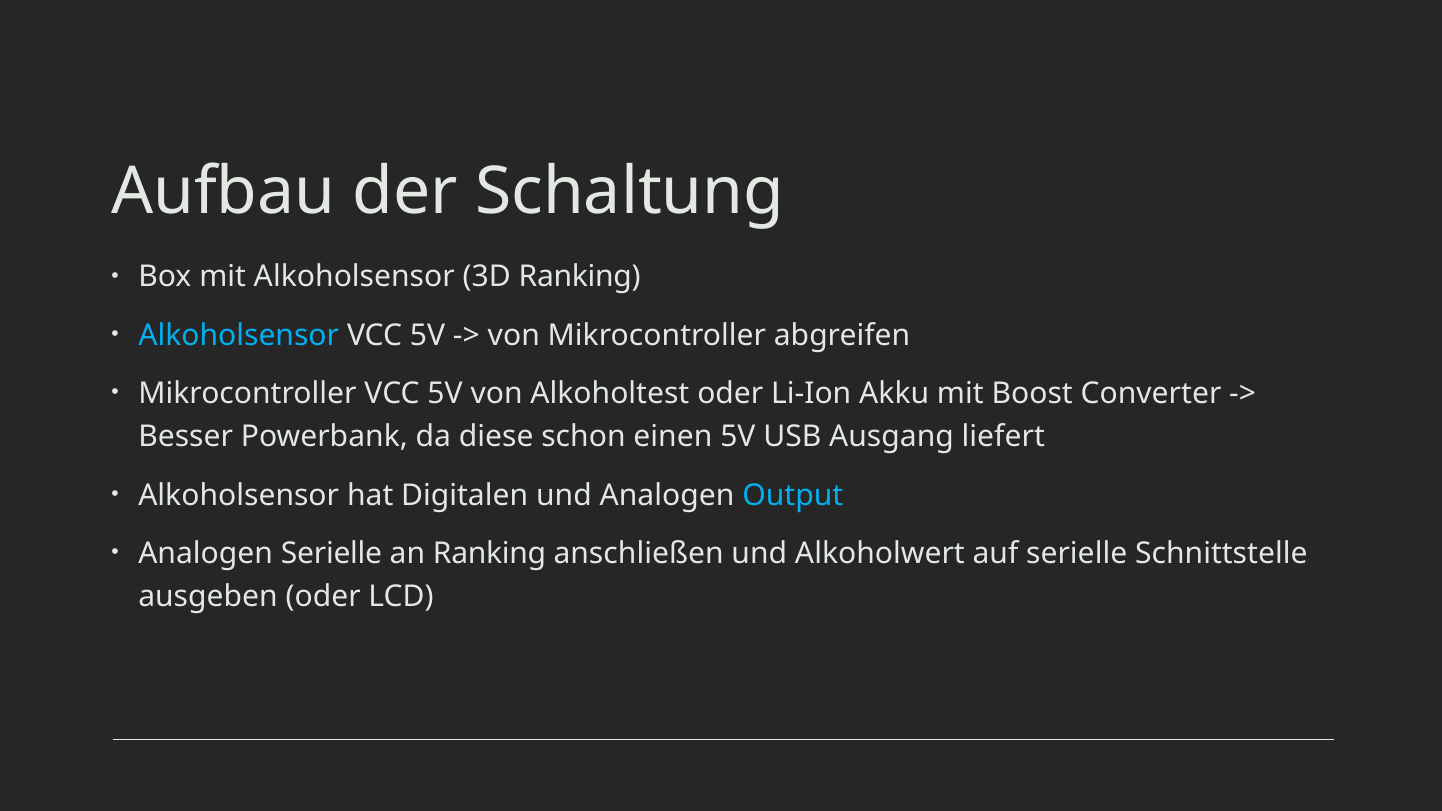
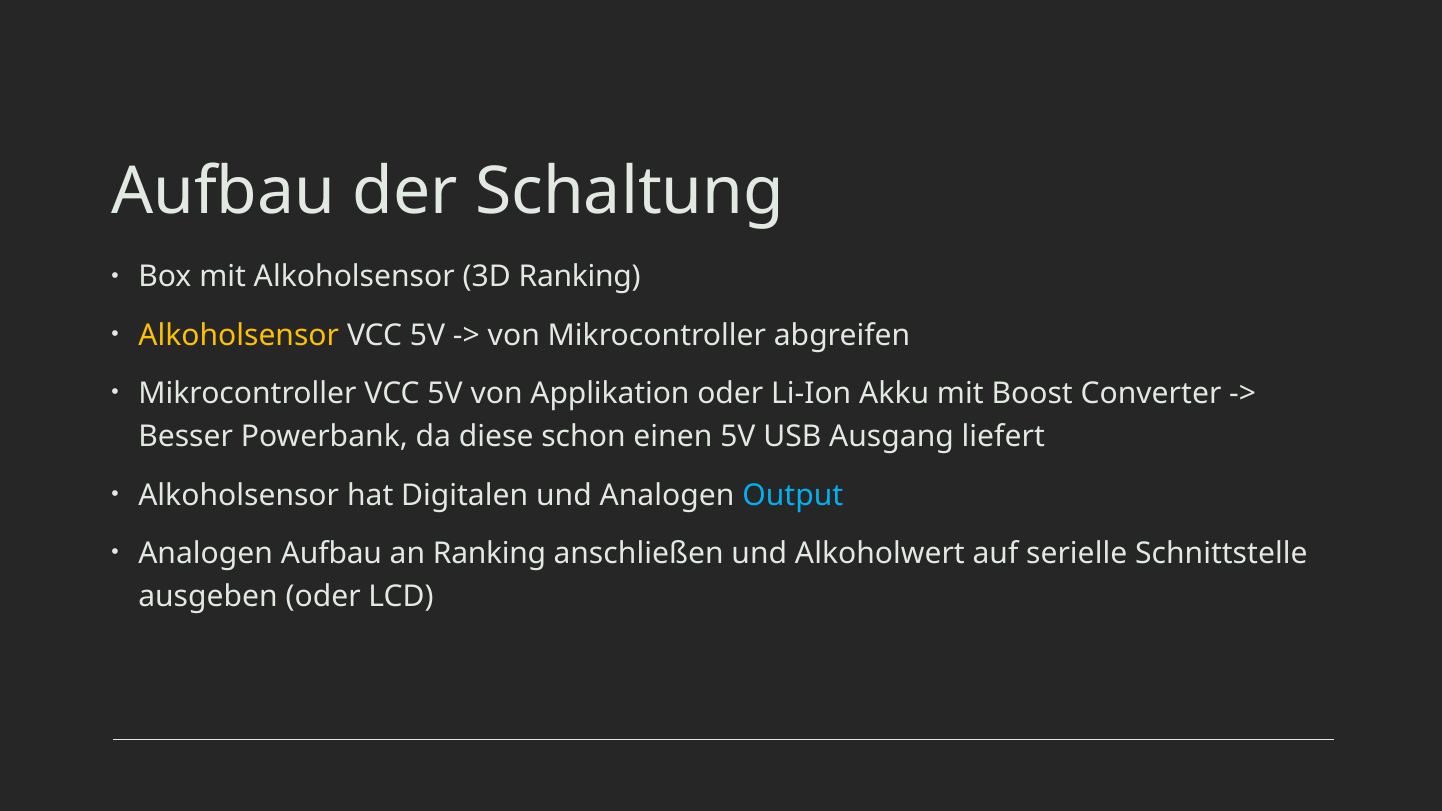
Alkoholsensor at (239, 335) colour: light blue -> yellow
Alkoholtest: Alkoholtest -> Applikation
Analogen Serielle: Serielle -> Aufbau
